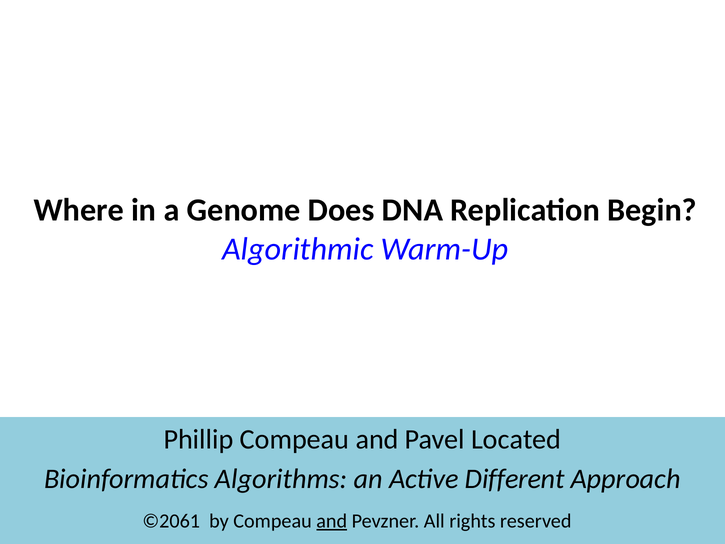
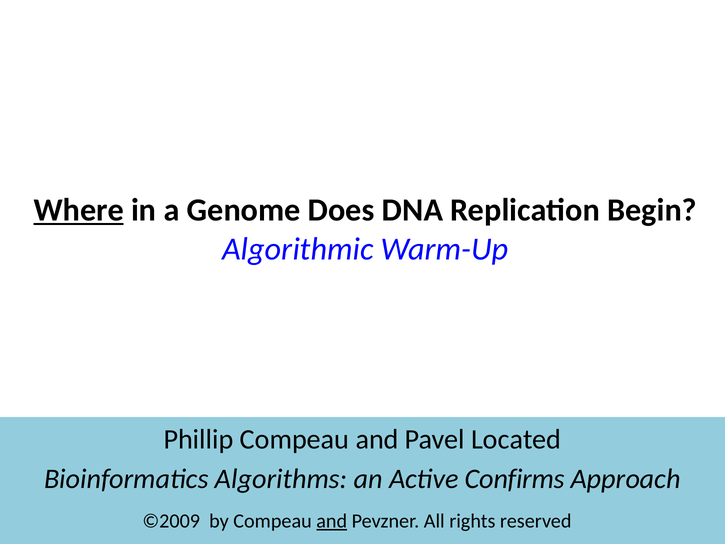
Where underline: none -> present
Different: Different -> Confirms
©2061: ©2061 -> ©2009
